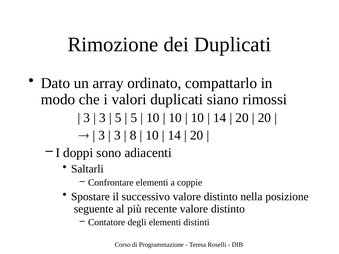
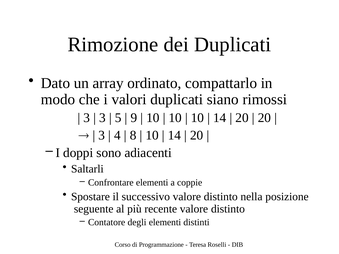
5 at (134, 118): 5 -> 9
3 at (117, 135): 3 -> 4
